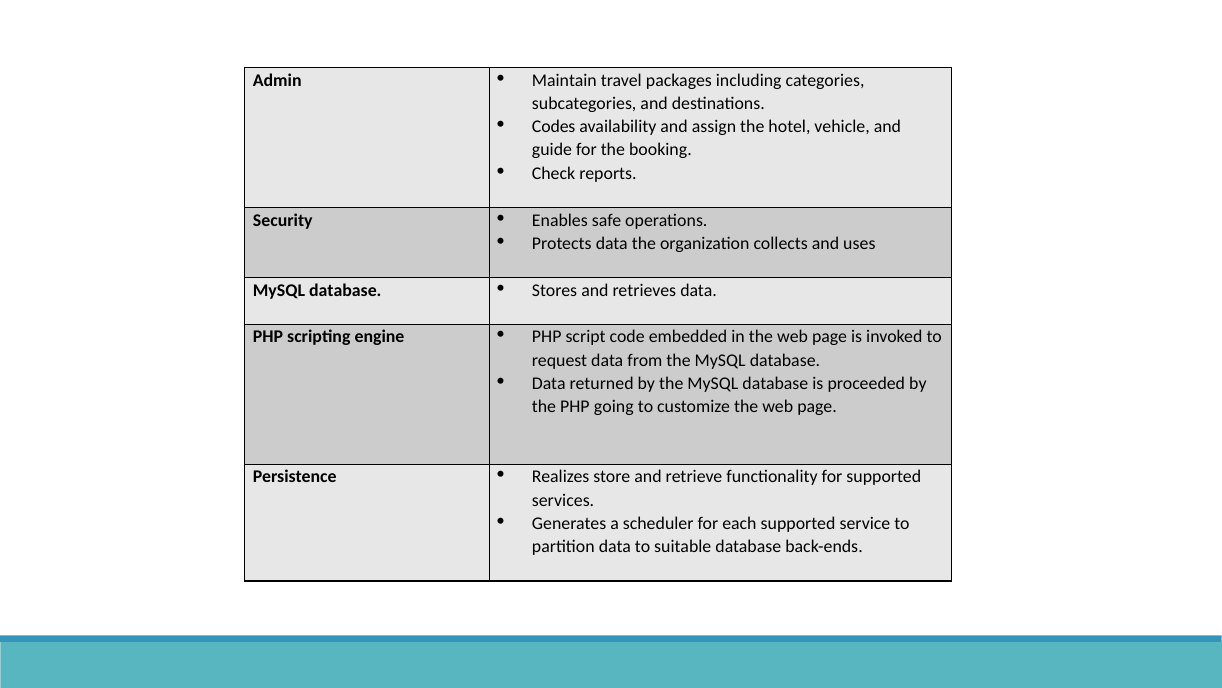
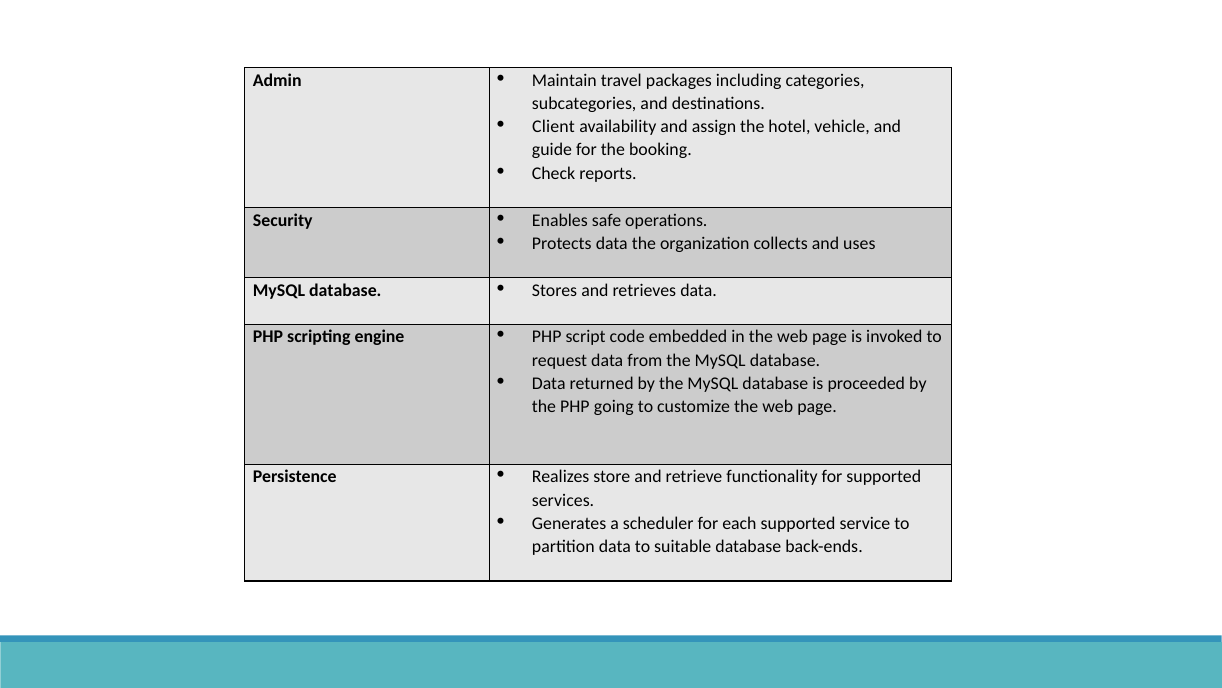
Codes: Codes -> Client
